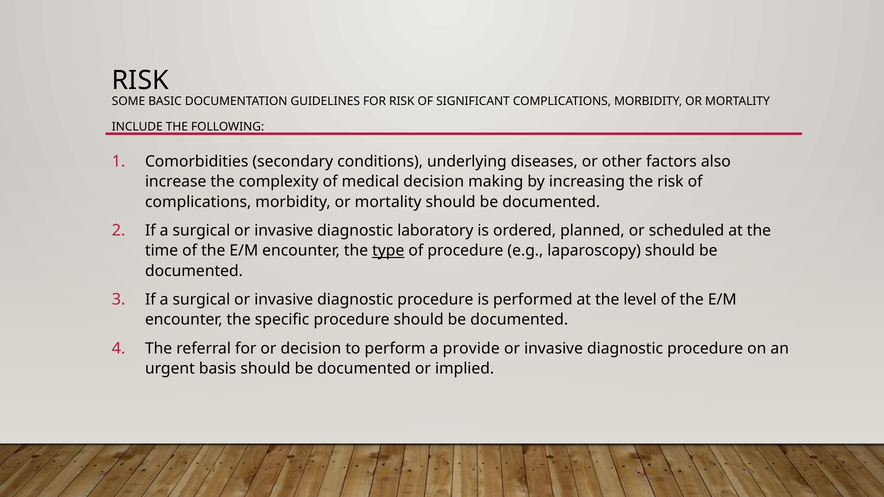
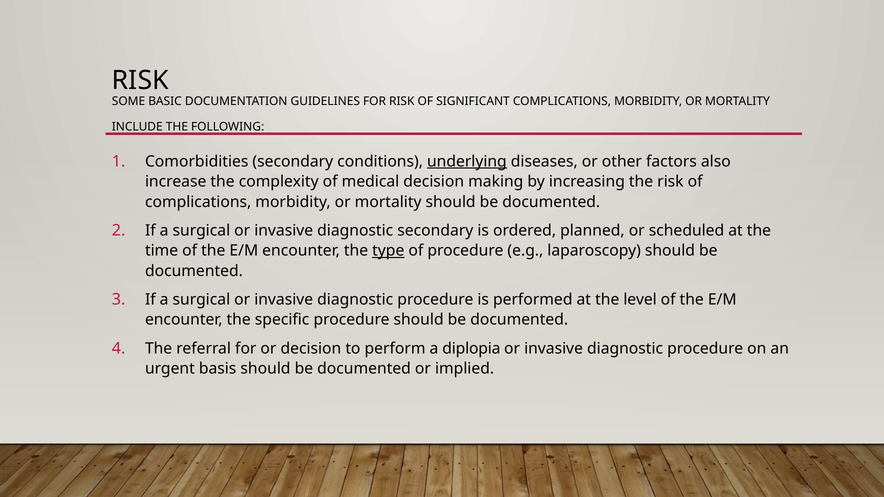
underlying underline: none -> present
diagnostic laboratory: laboratory -> secondary
provide: provide -> diplopia
